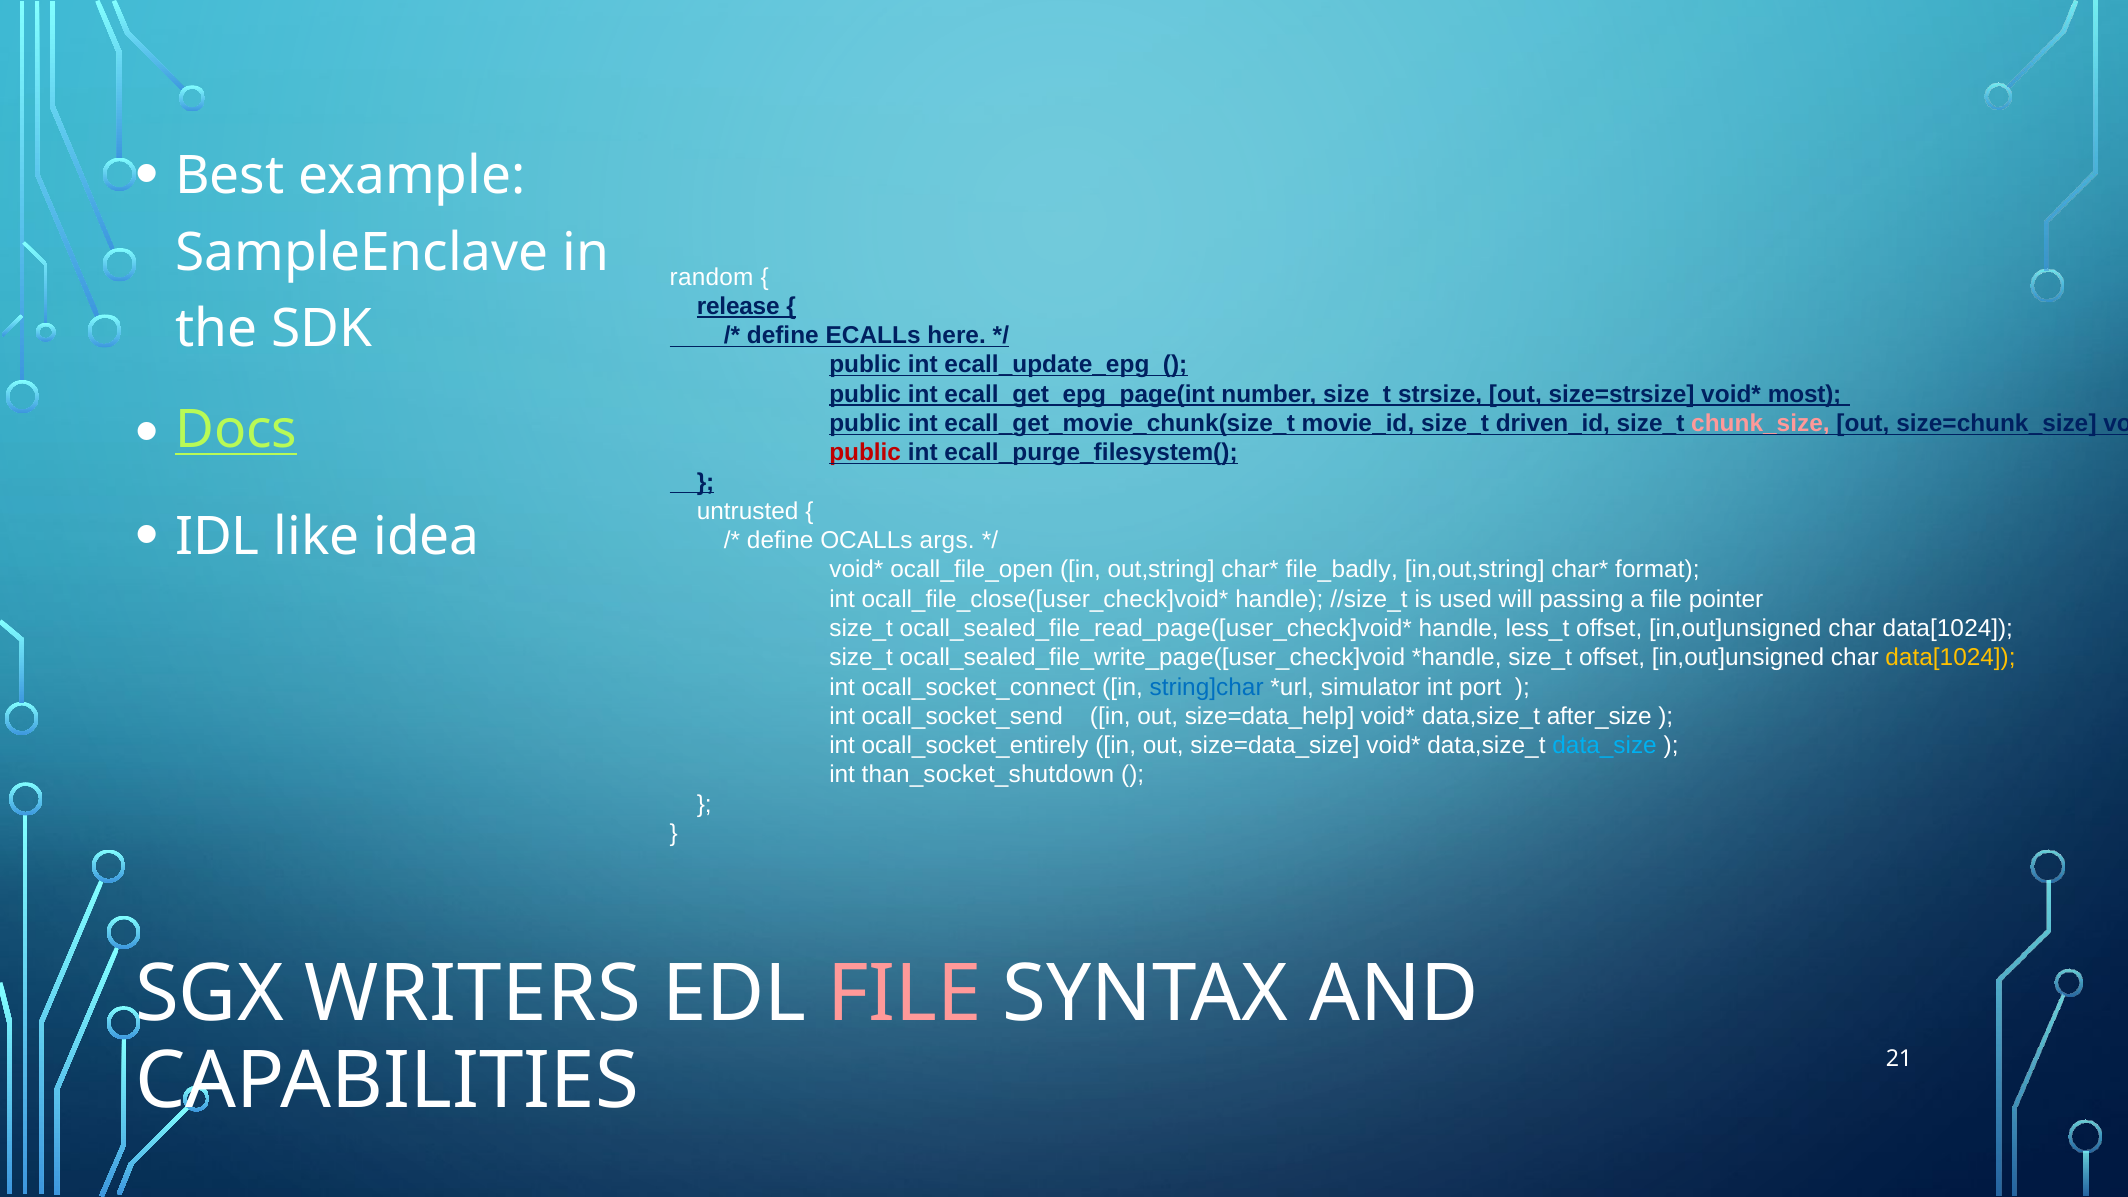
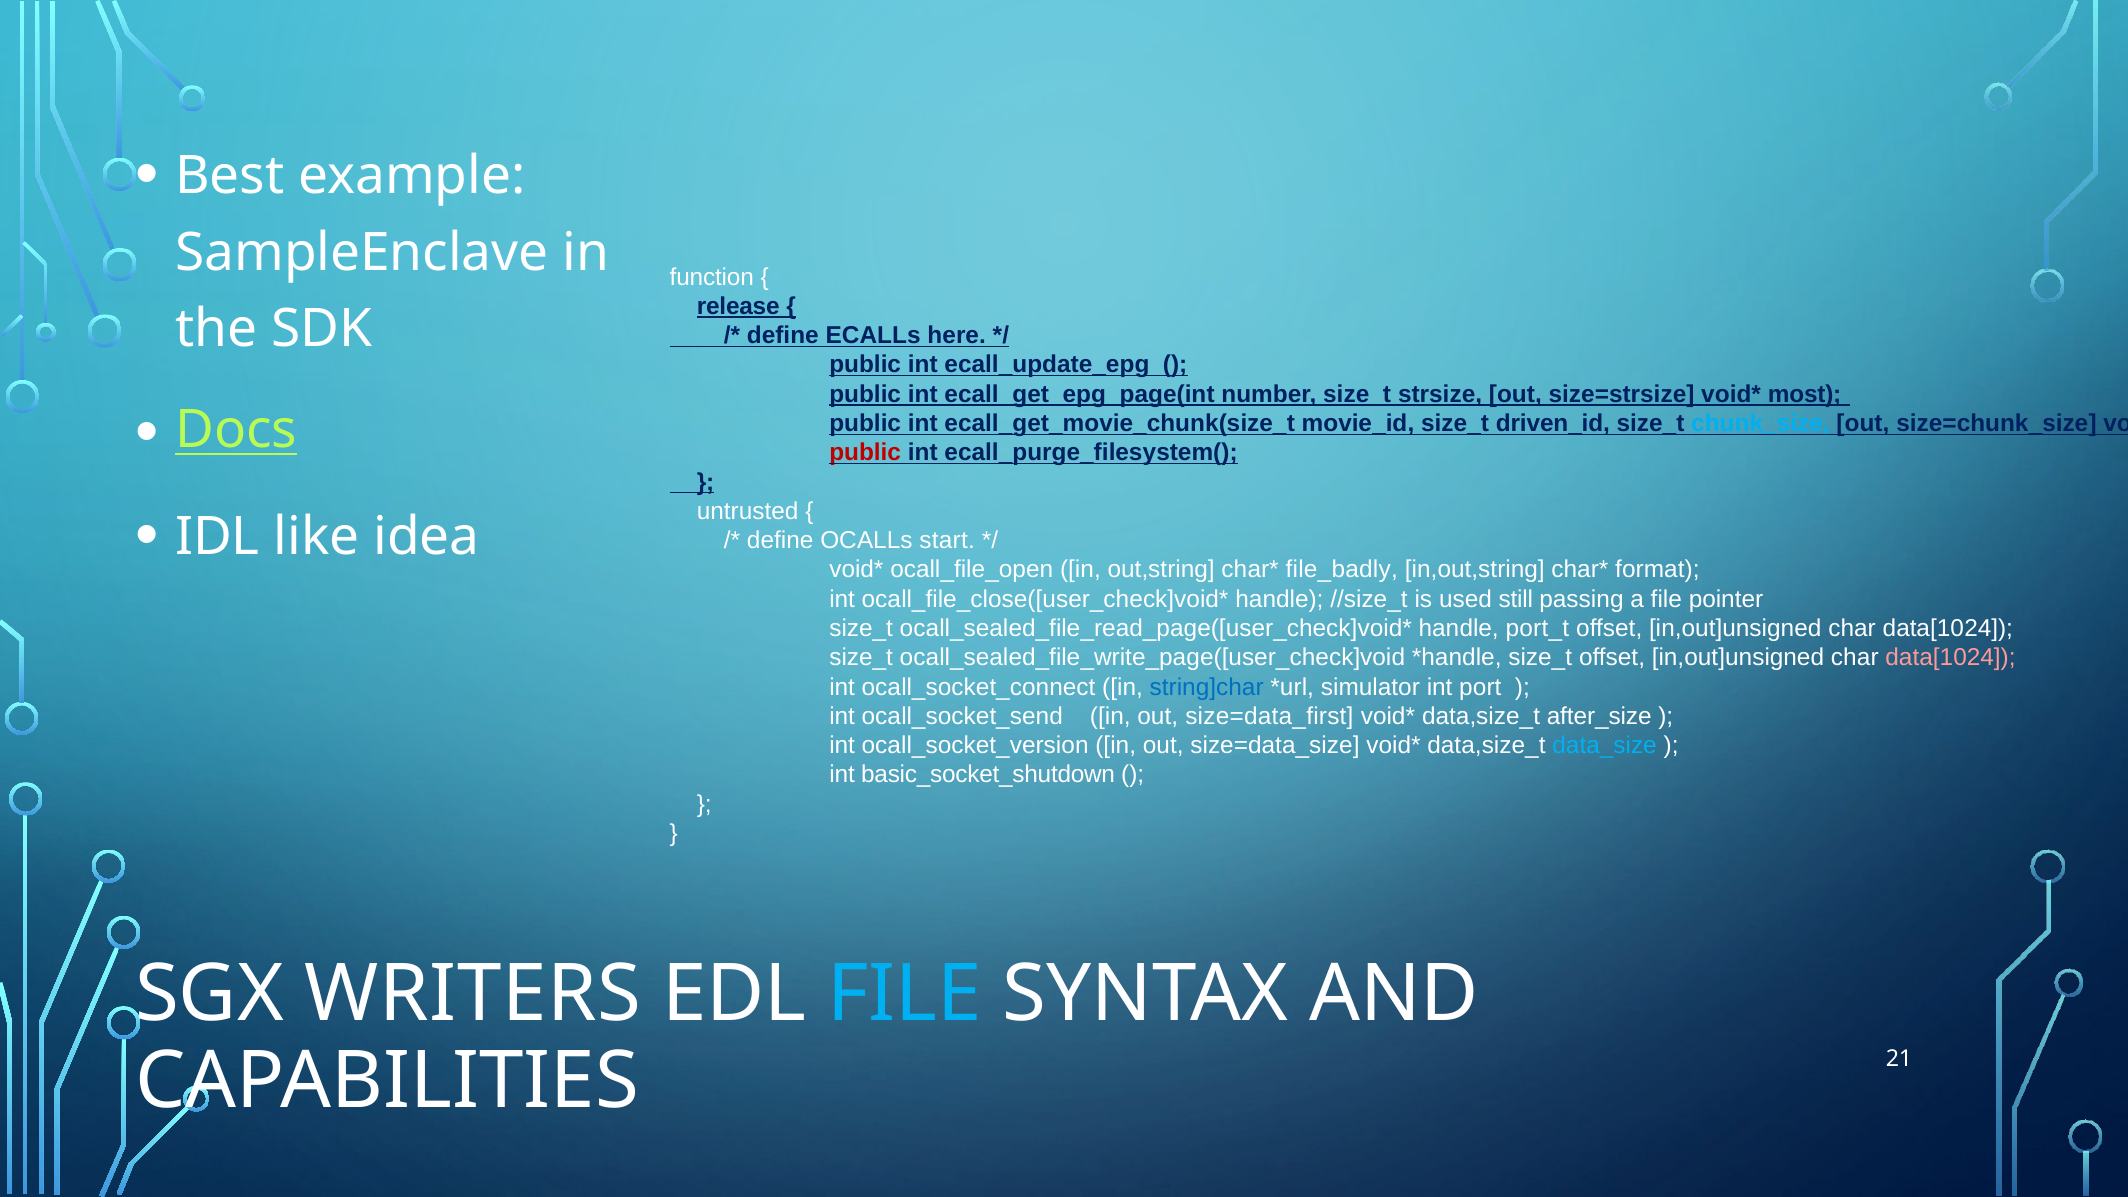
random: random -> function
chunk_size colour: pink -> light blue
args: args -> start
will: will -> still
less_t: less_t -> port_t
data[1024 at (1951, 658) colour: yellow -> pink
size=data_help: size=data_help -> size=data_first
ocall_socket_entirely: ocall_socket_entirely -> ocall_socket_version
than_socket_shutdown: than_socket_shutdown -> basic_socket_shutdown
FILE at (905, 995) colour: pink -> light blue
